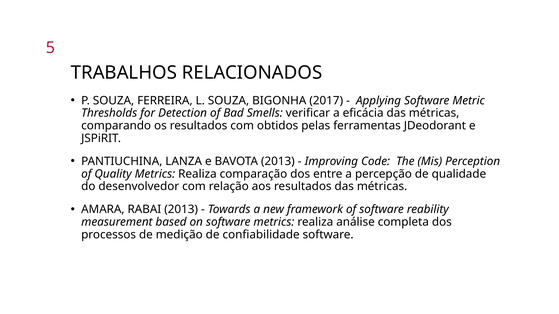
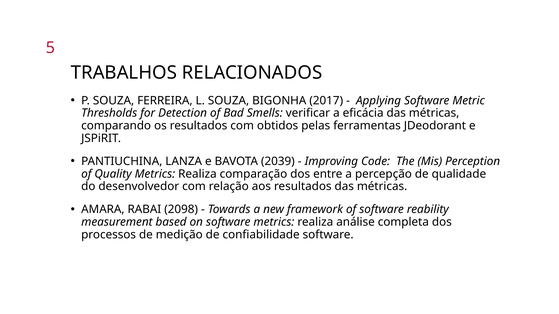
BAVOTA 2013: 2013 -> 2039
RABAI 2013: 2013 -> 2098
